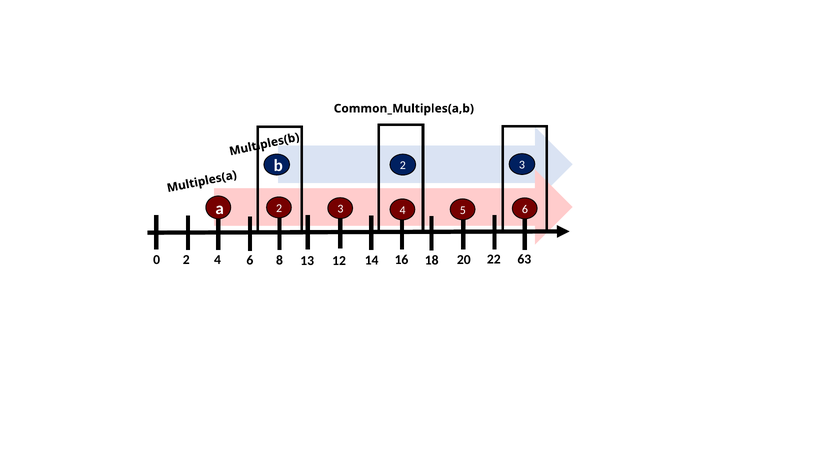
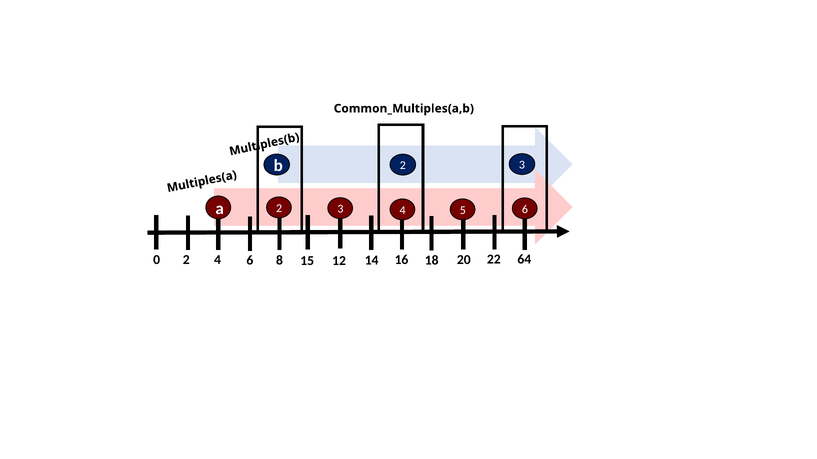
63: 63 -> 64
13: 13 -> 15
